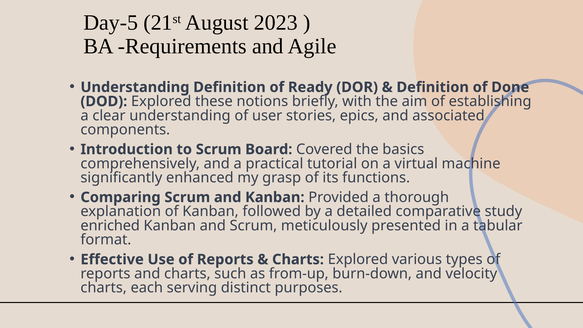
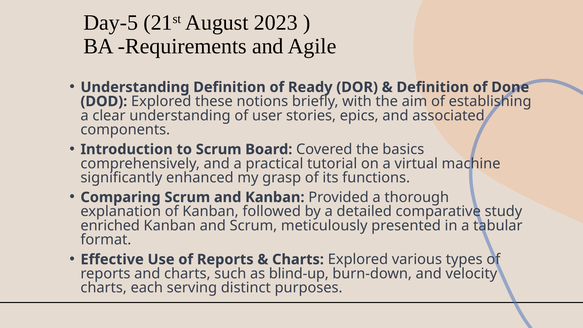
from-up: from-up -> blind-up
